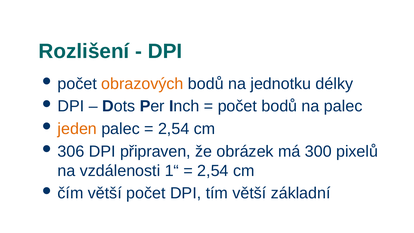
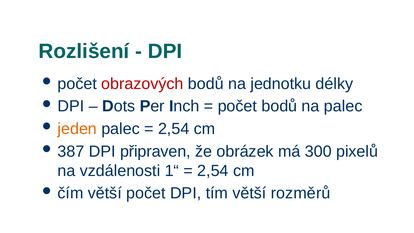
obrazových colour: orange -> red
306: 306 -> 387
základní: základní -> rozměrů
